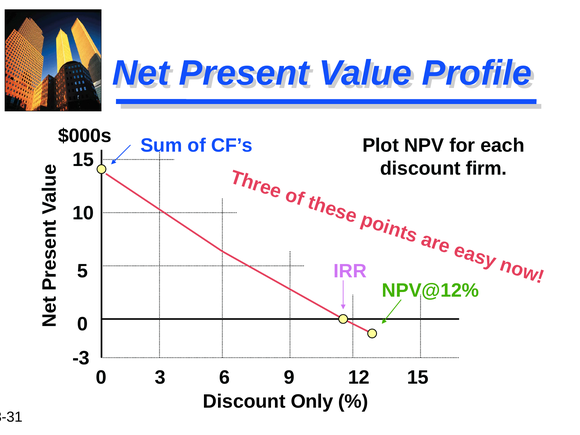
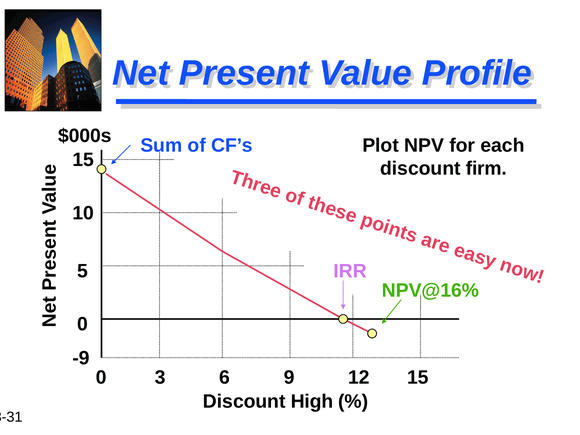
NPV@12%: NPV@12% -> NPV@16%
-3: -3 -> -9
Only: Only -> High
